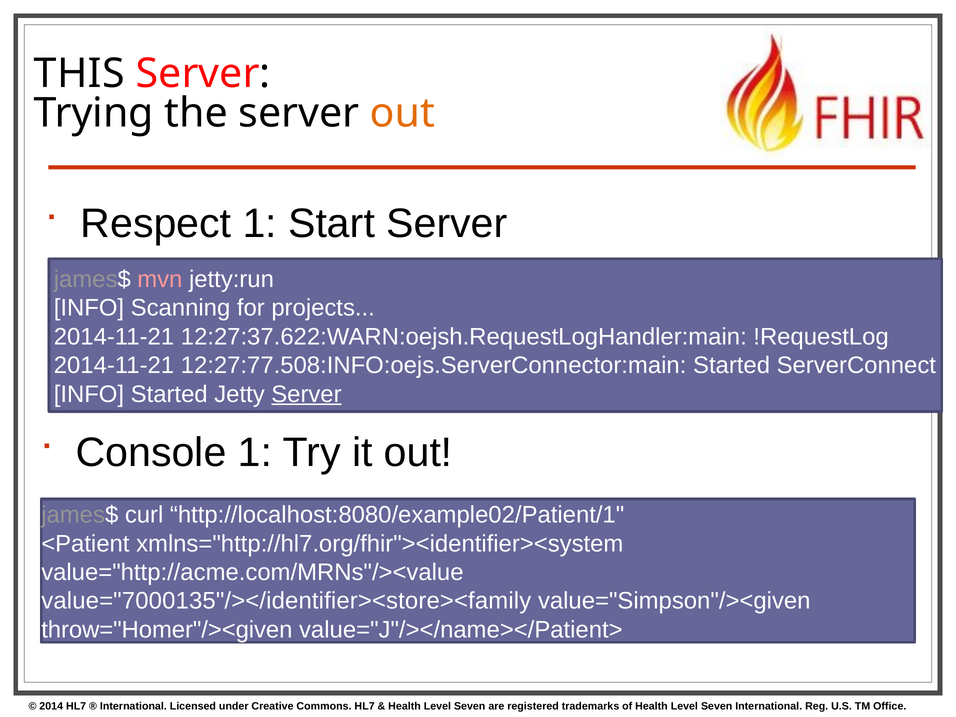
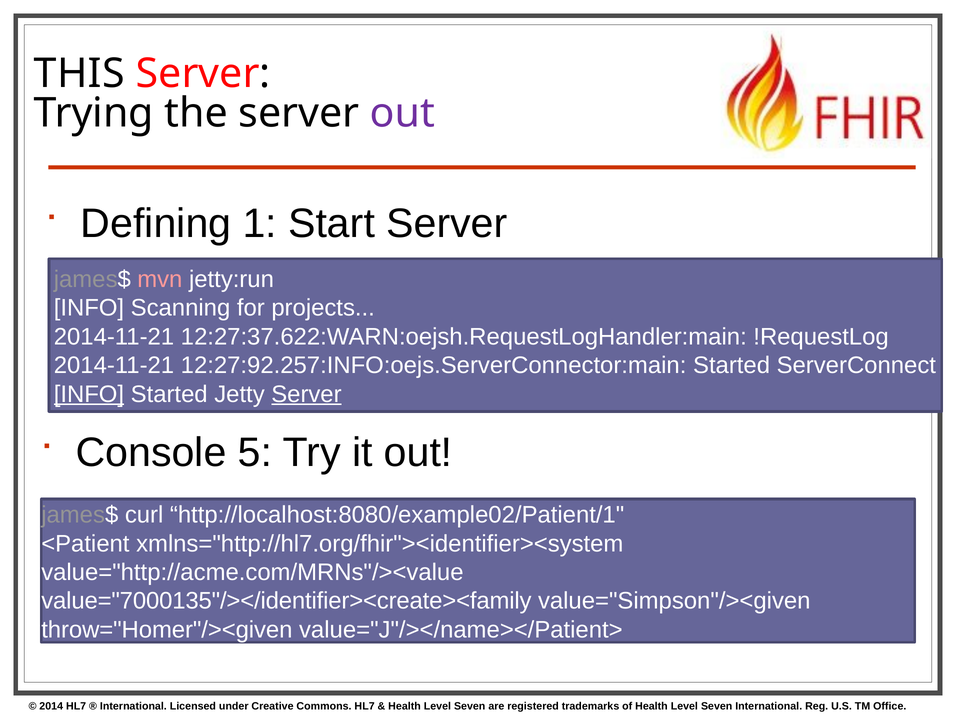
out at (403, 113) colour: orange -> purple
Respect: Respect -> Defining
12:27:77.508:INFO:oejs.ServerConnector:main: 12:27:77.508:INFO:oejs.ServerConnector:main -> 12:27:92.257:INFO:oejs.ServerConnector:main
INFO at (89, 394) underline: none -> present
Console 1: 1 -> 5
value="7000135"/></identifier><store><family: value="7000135"/></identifier><store><family -> value="7000135"/></identifier><create><family
